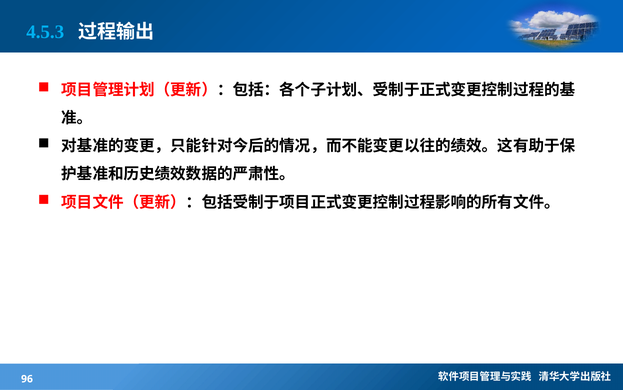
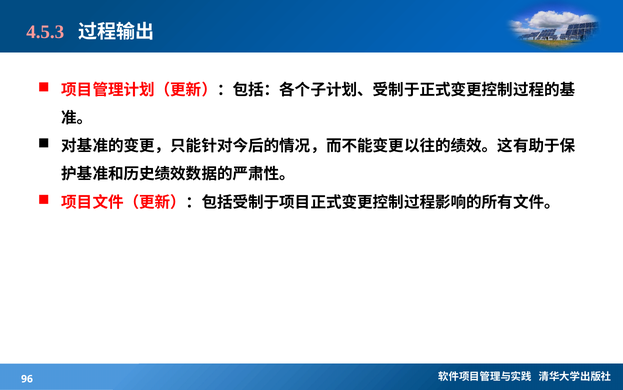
4.5.3 colour: light blue -> pink
